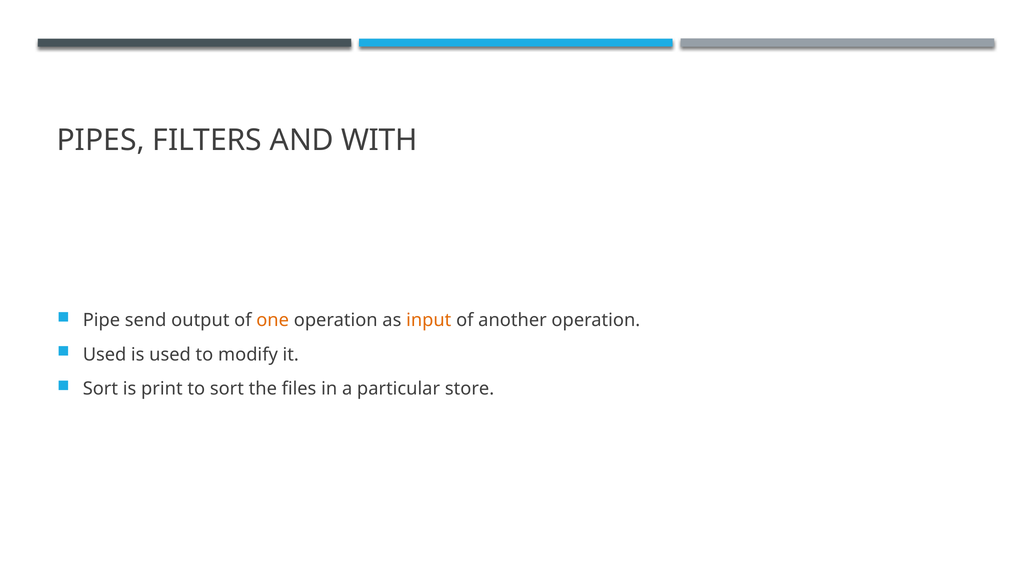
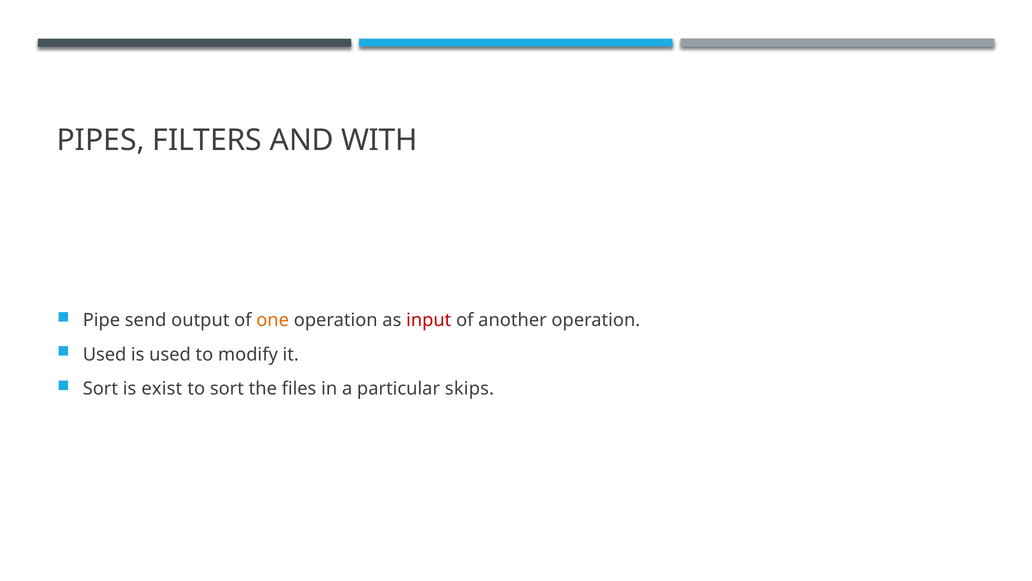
input colour: orange -> red
print: print -> exist
store: store -> skips
